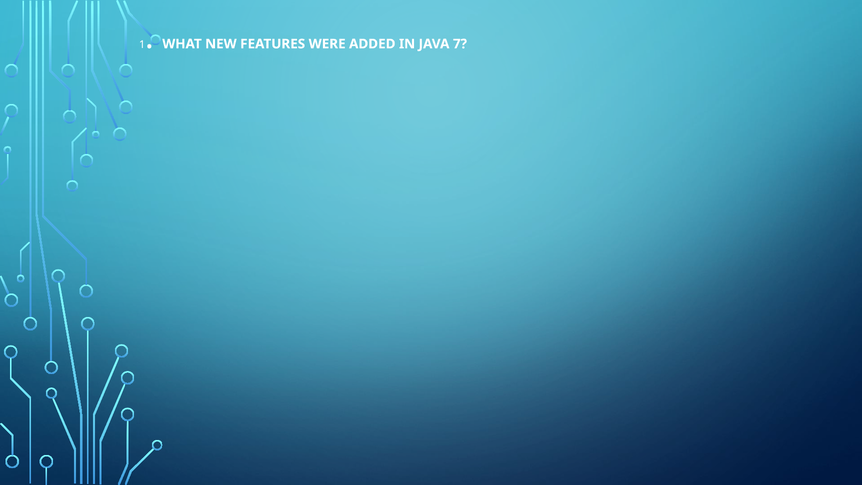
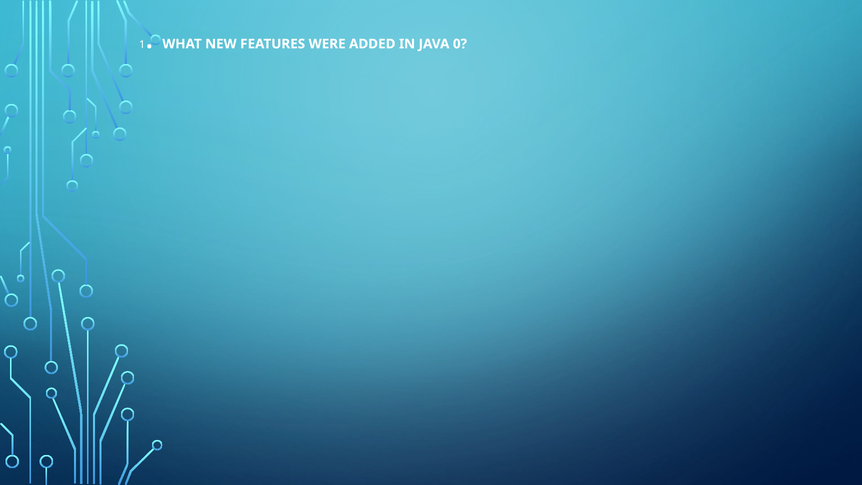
7: 7 -> 0
